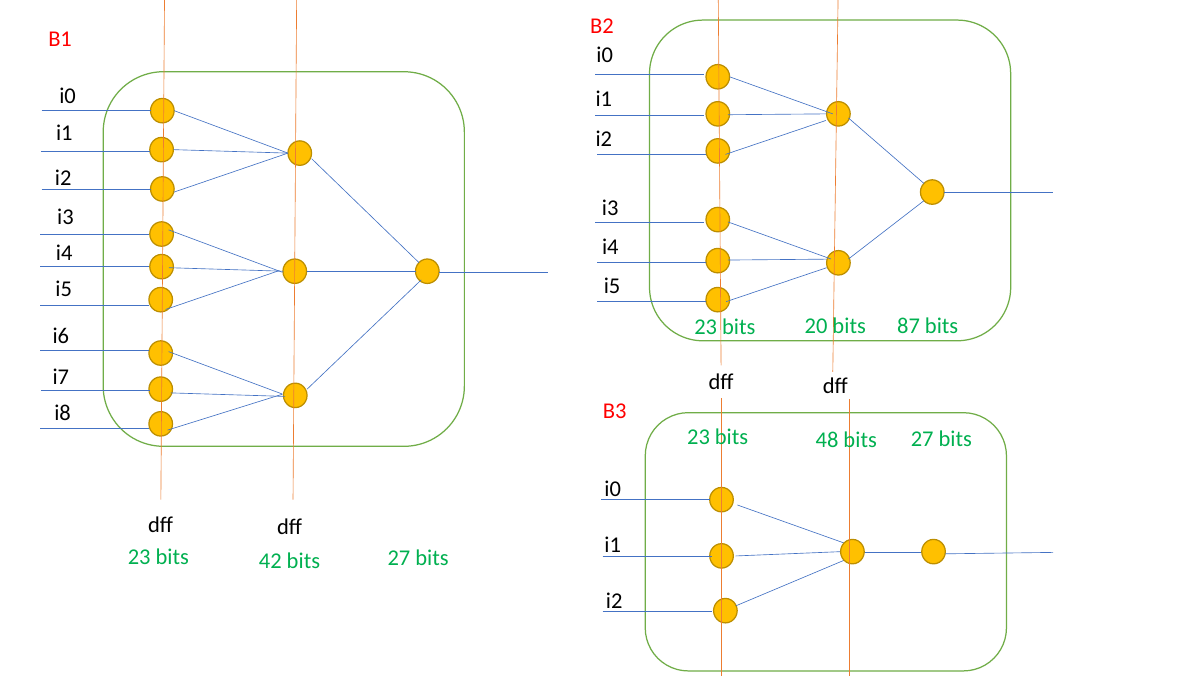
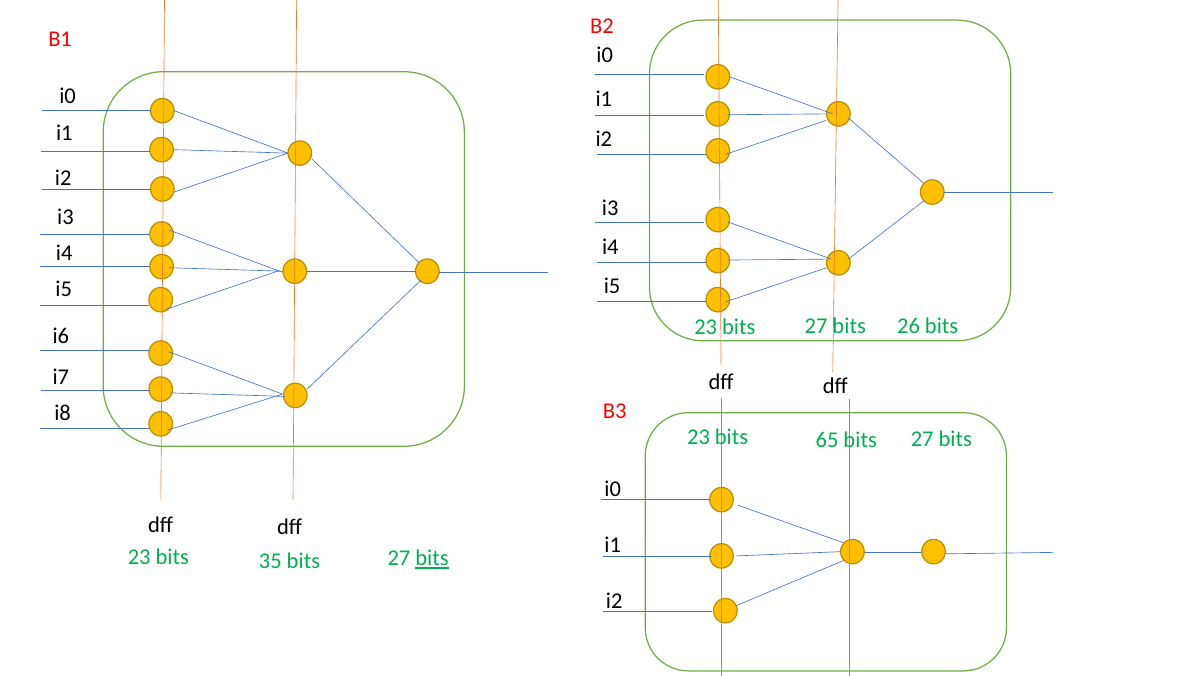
23 bits 20: 20 -> 27
87: 87 -> 26
48: 48 -> 65
42: 42 -> 35
bits at (432, 558) underline: none -> present
